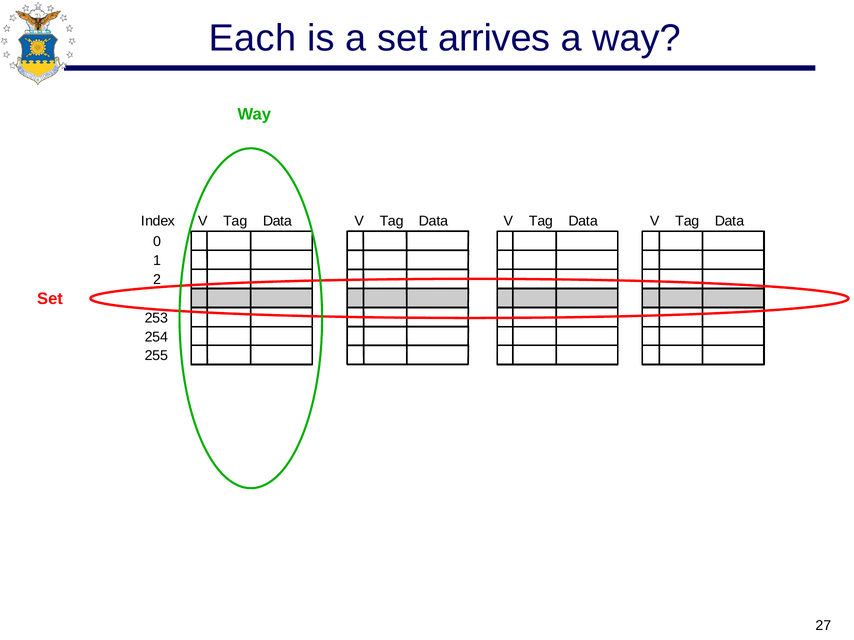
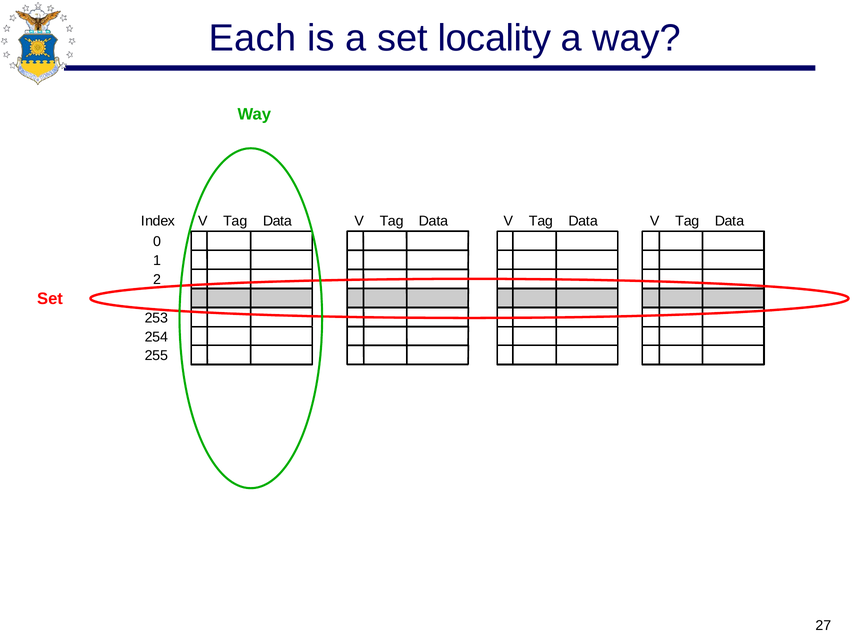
arrives: arrives -> locality
